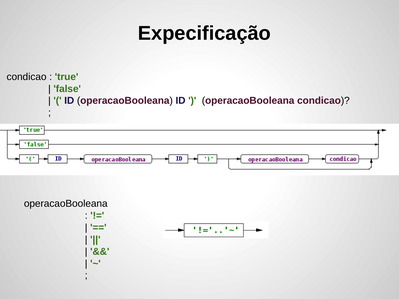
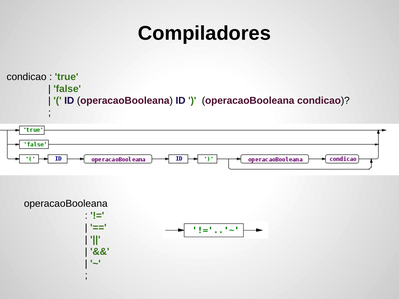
Expecificação: Expecificação -> Compiladores
